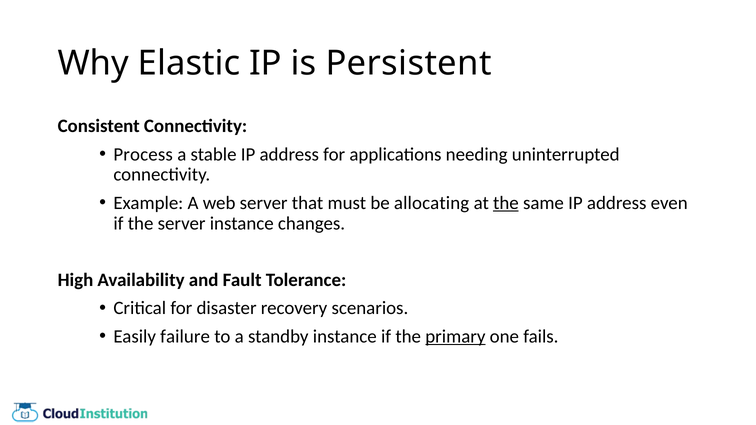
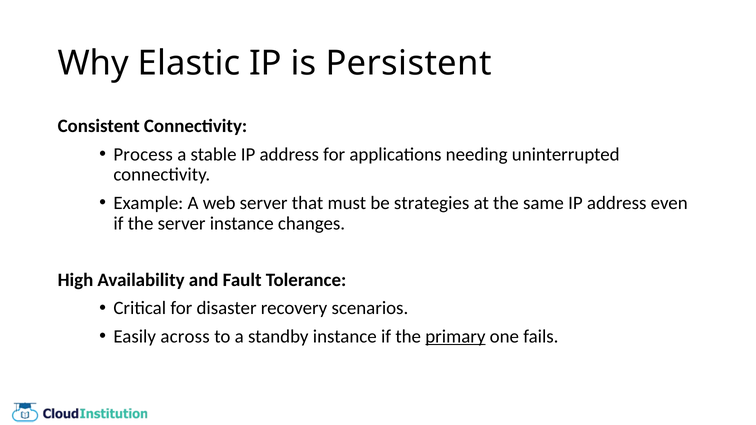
allocating: allocating -> strategies
the at (506, 203) underline: present -> none
failure: failure -> across
